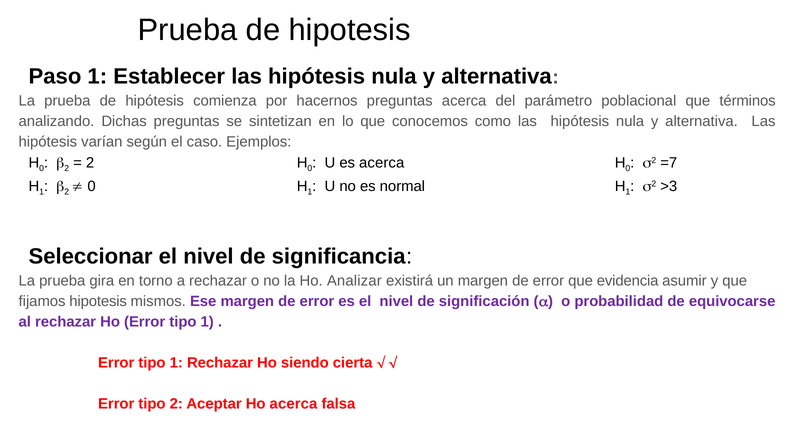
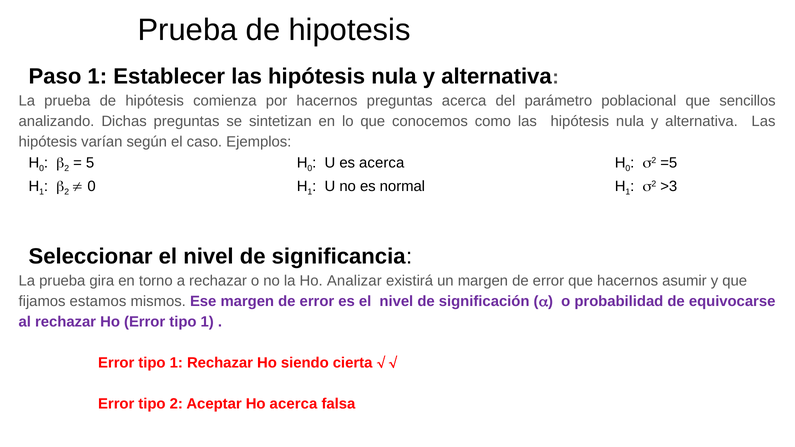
términos: términos -> sencillos
2 at (90, 163): 2 -> 5
=7: =7 -> =5
que evidencia: evidencia -> hacernos
fijamos hipotesis: hipotesis -> estamos
